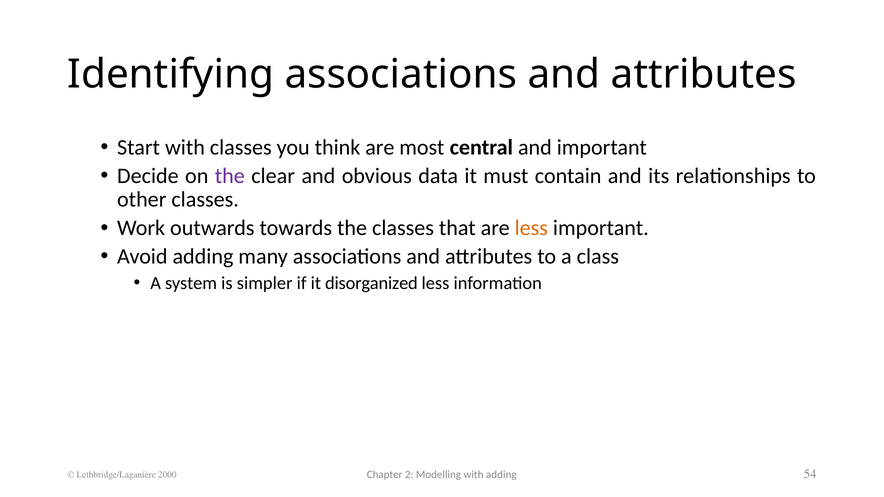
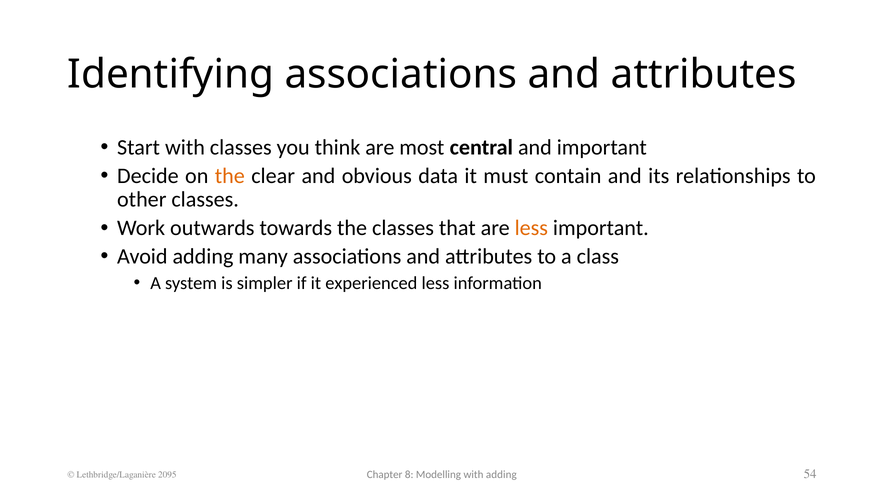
the at (230, 176) colour: purple -> orange
disorganized: disorganized -> experienced
2000: 2000 -> 2095
2: 2 -> 8
